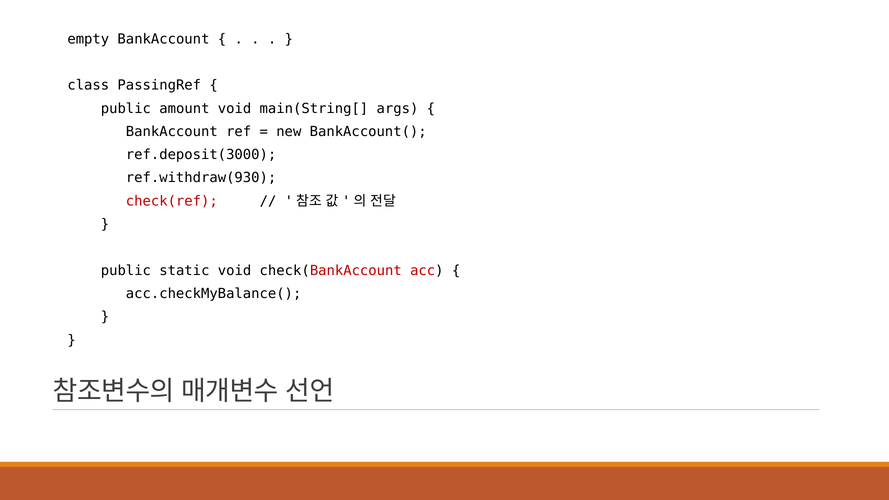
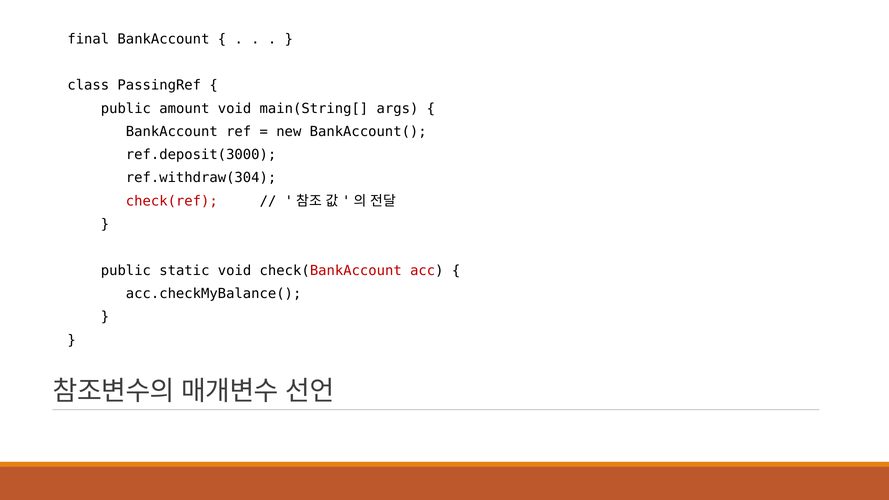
empty: empty -> final
ref.withdraw(930: ref.withdraw(930 -> ref.withdraw(304
